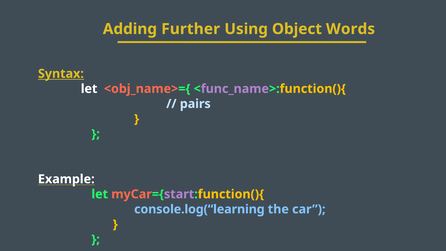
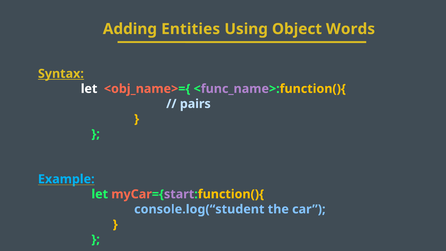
Further: Further -> Entities
Example colour: white -> light blue
console.log(“learning: console.log(“learning -> console.log(“student
